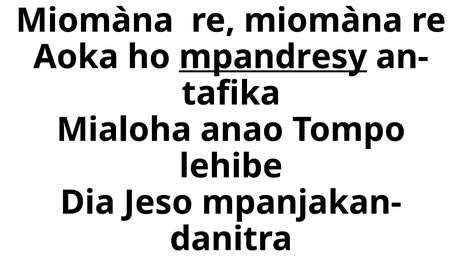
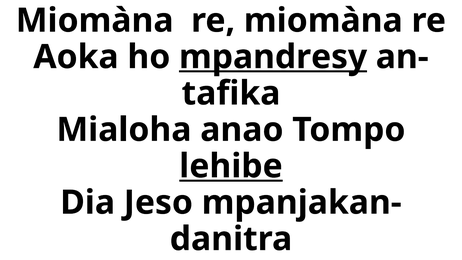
lehibe underline: none -> present
